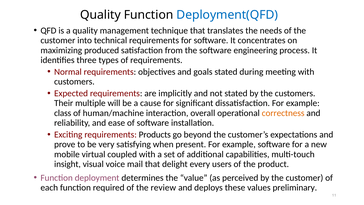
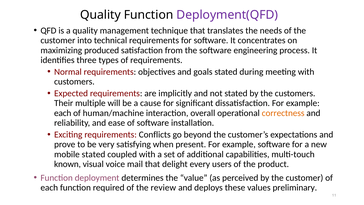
Deployment(QFD colour: blue -> purple
class at (63, 113): class -> each
Products: Products -> Conflicts
mobile virtual: virtual -> stated
insight: insight -> known
